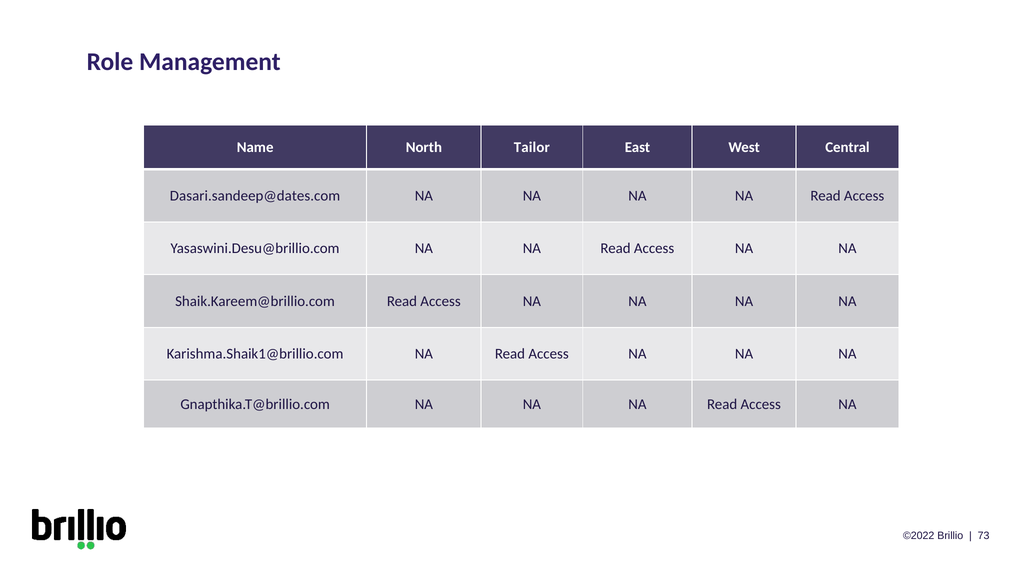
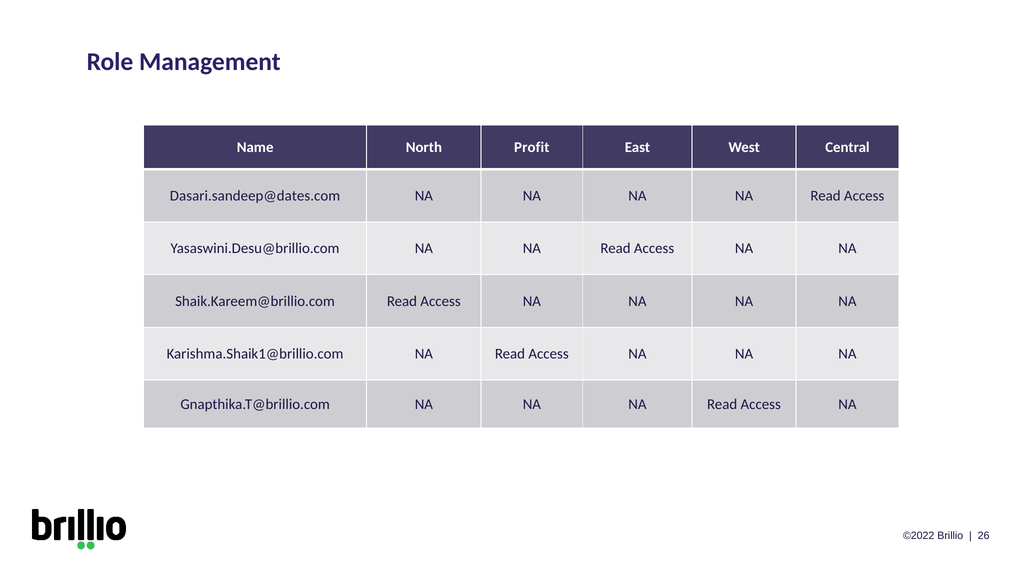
Tailor: Tailor -> Profit
73: 73 -> 26
